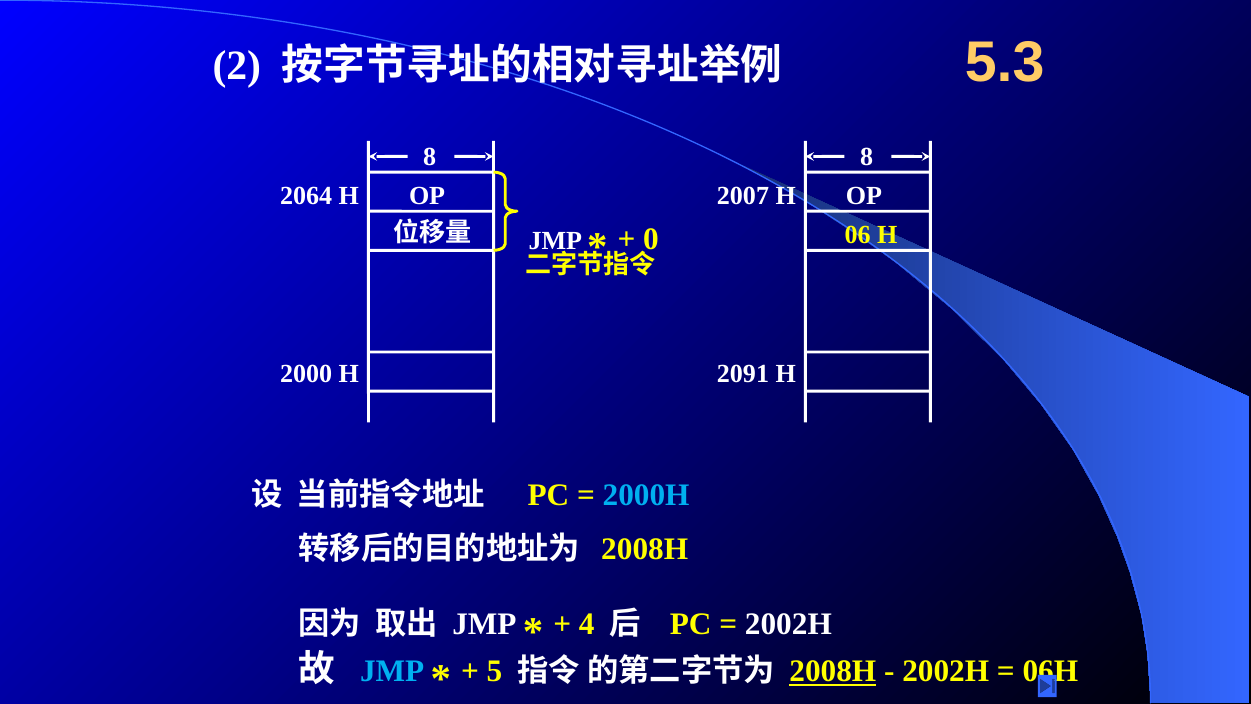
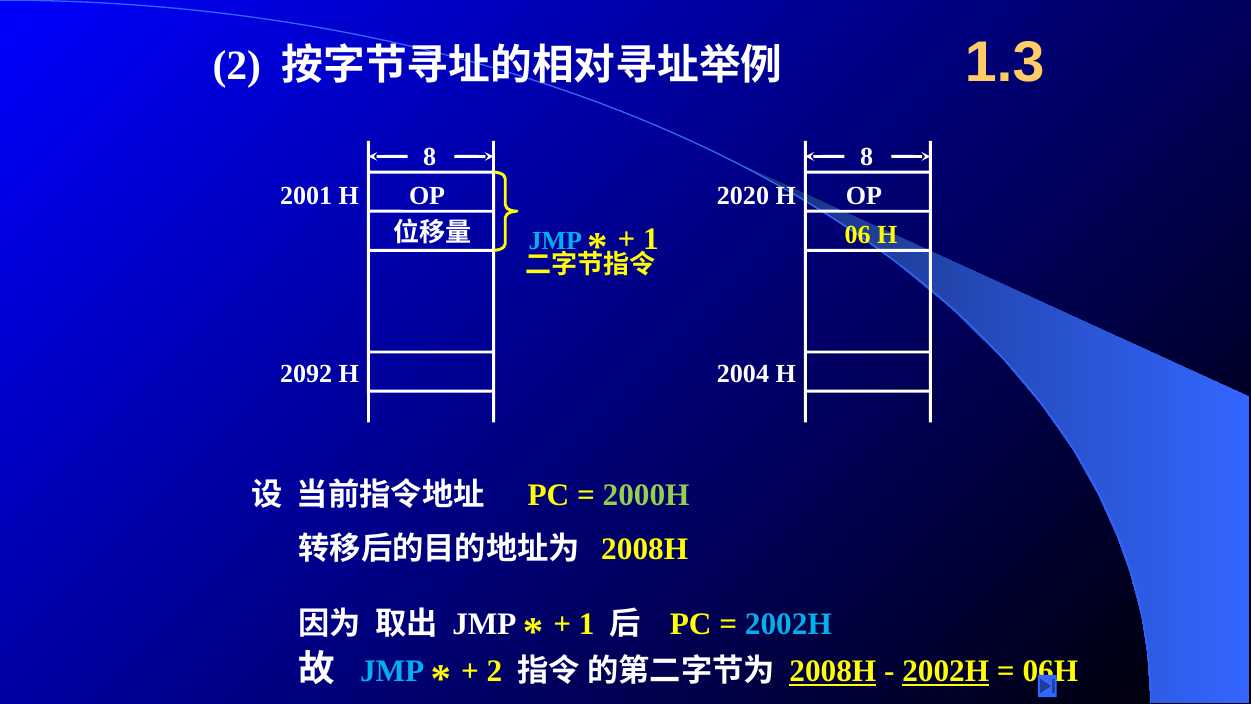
5.3: 5.3 -> 1.3
2064: 2064 -> 2001
2007: 2007 -> 2020
JMP at (555, 241) colour: white -> light blue
0 at (651, 239): 0 -> 1
2000: 2000 -> 2092
2091: 2091 -> 2004
2000H colour: light blue -> light green
4 at (587, 624): 4 -> 1
2002H at (788, 624) colour: white -> light blue
5 at (494, 671): 5 -> 2
2002H at (946, 671) underline: none -> present
